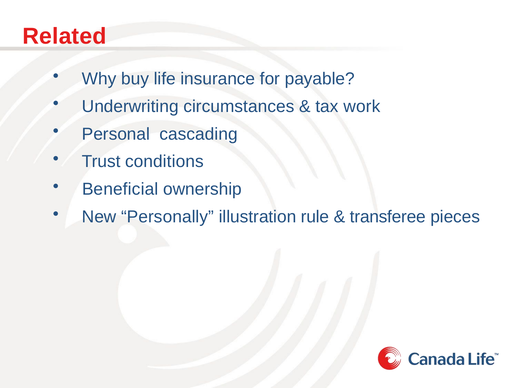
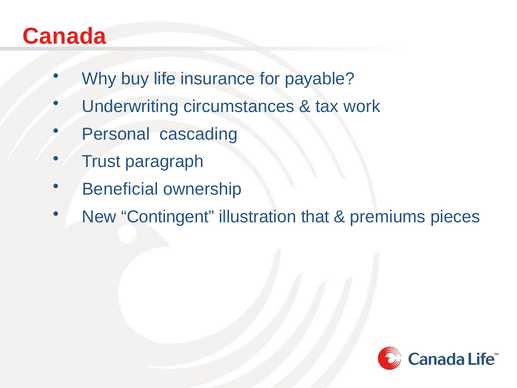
Related: Related -> Canada
conditions: conditions -> paragraph
Personally: Personally -> Contingent
rule: rule -> that
transferee: transferee -> premiums
